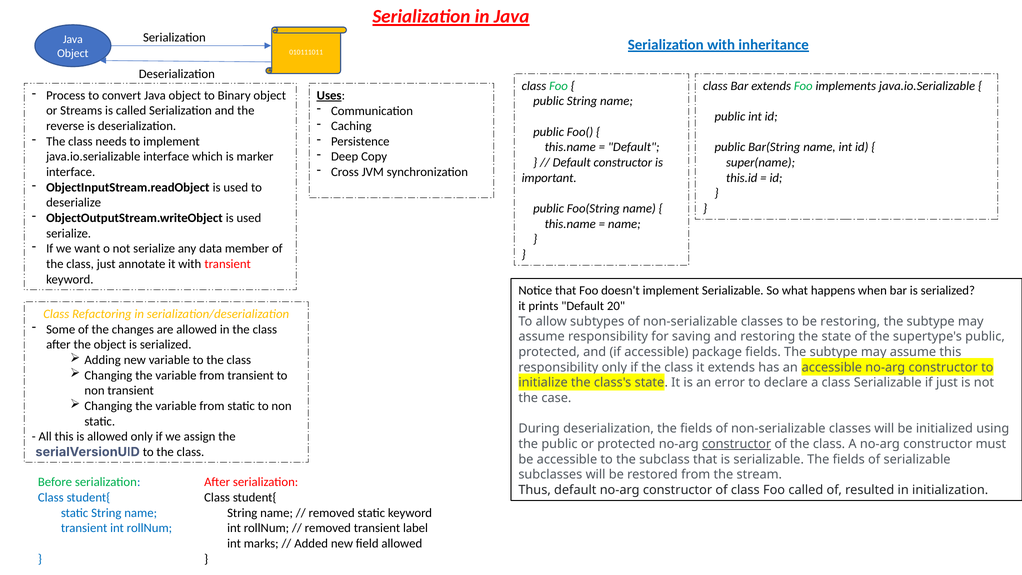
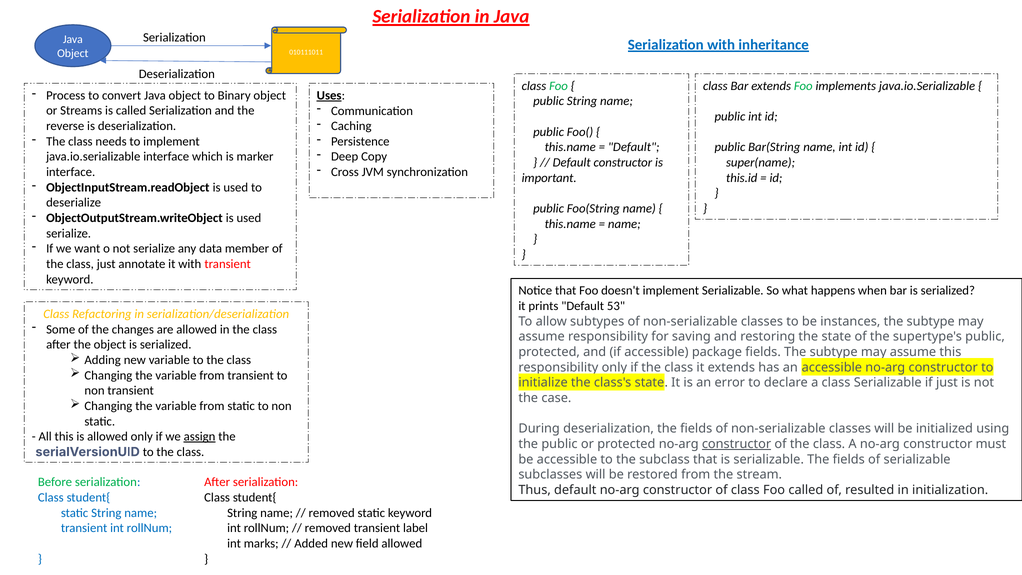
20: 20 -> 53
be restoring: restoring -> instances
assign underline: none -> present
